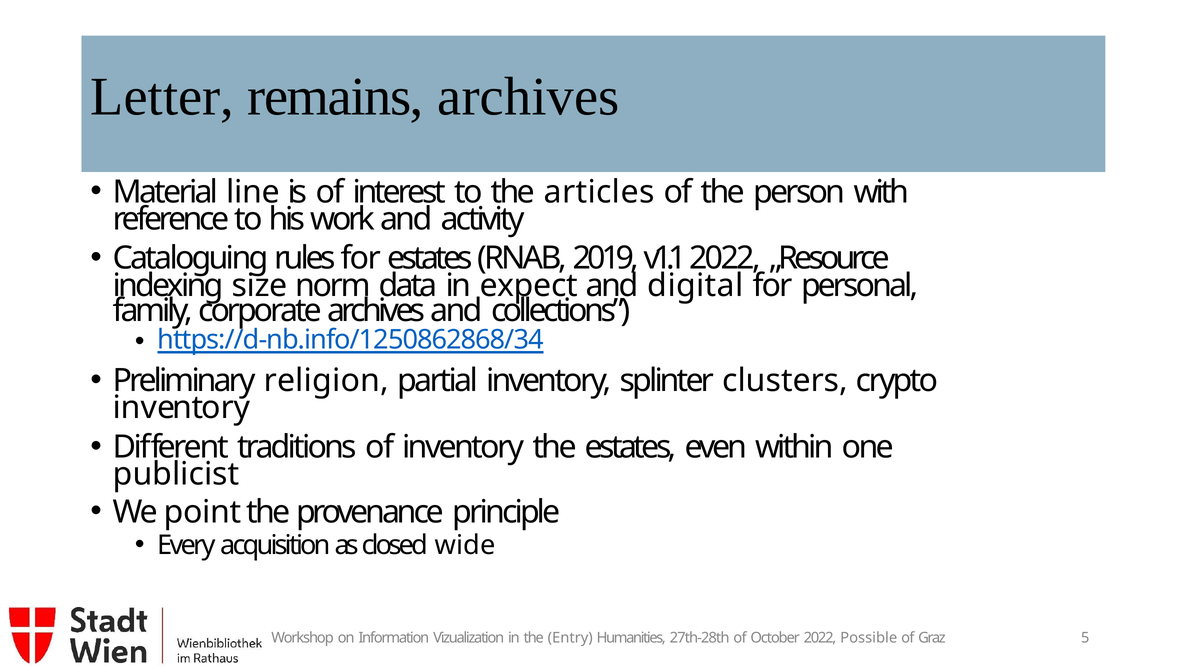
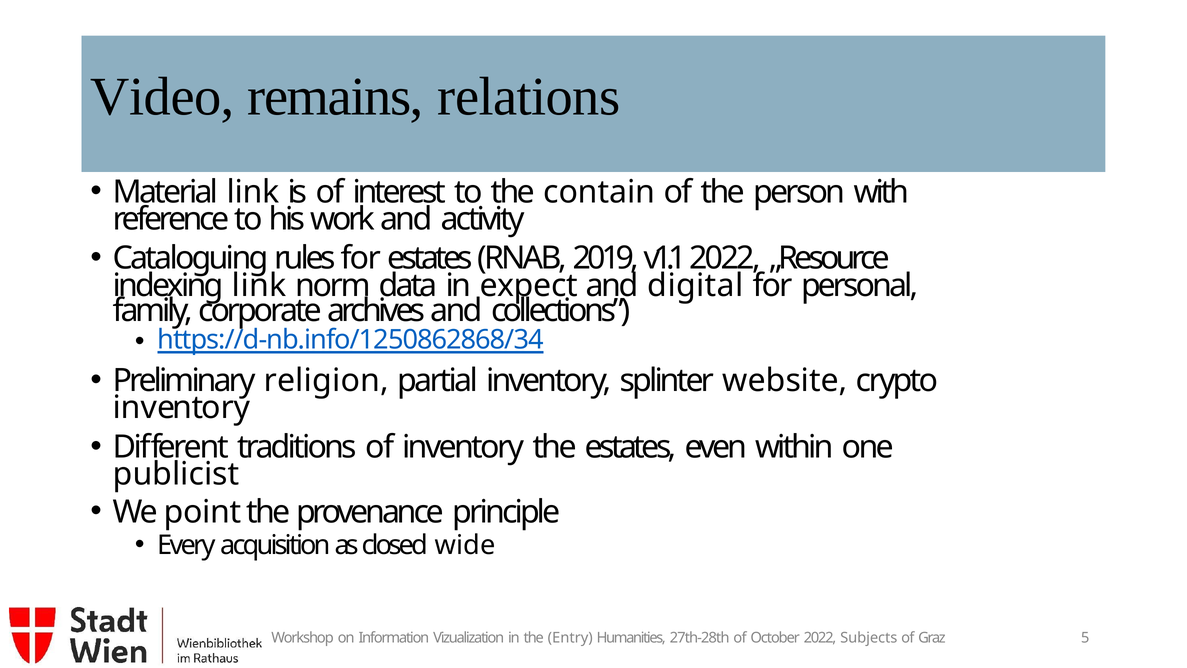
Letter: Letter -> Video
remains archives: archives -> relations
Material line: line -> link
articles: articles -> contain
indexing size: size -> link
clusters: clusters -> website
Possible: Possible -> Subjects
